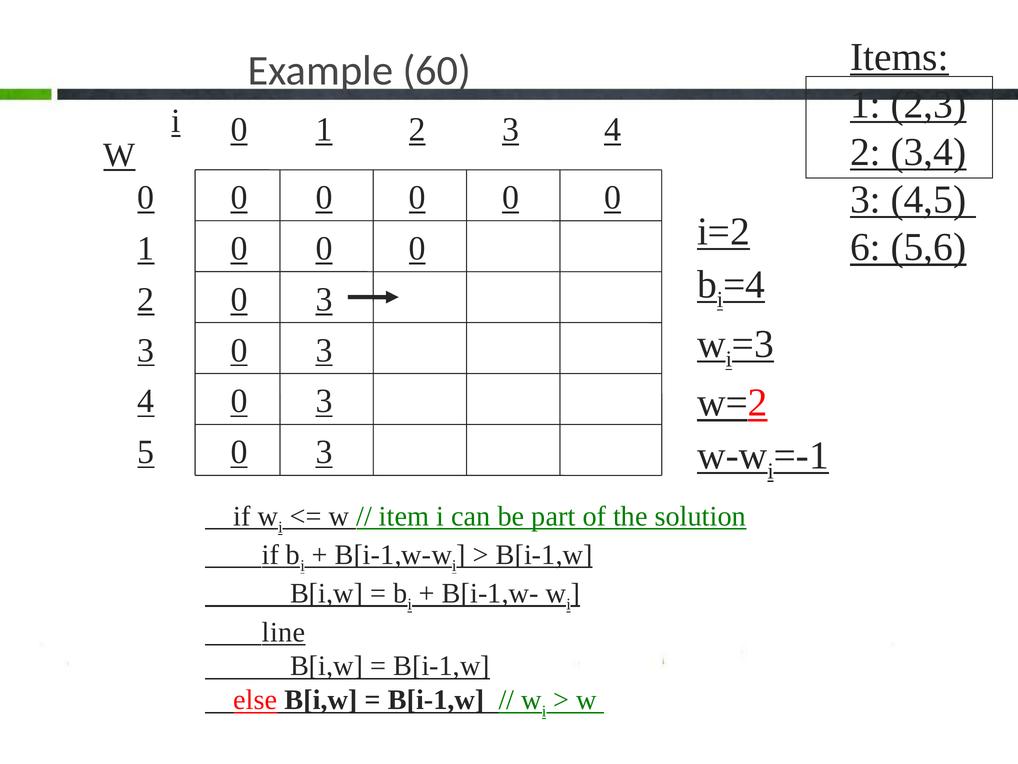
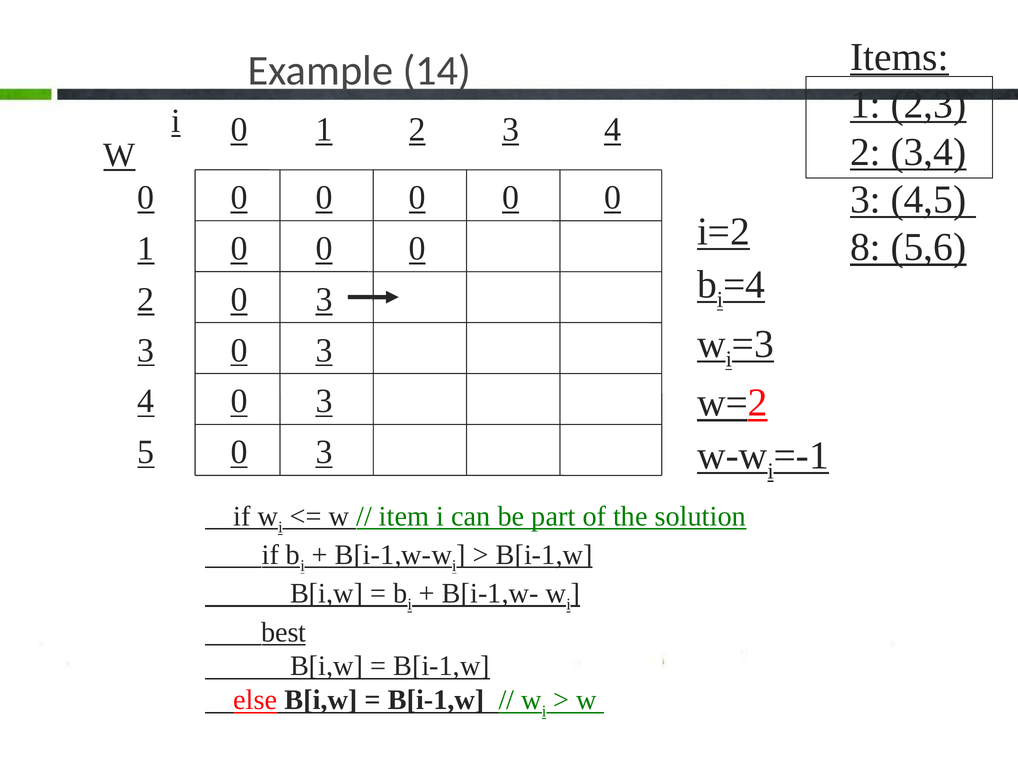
60: 60 -> 14
6: 6 -> 8
line: line -> best
